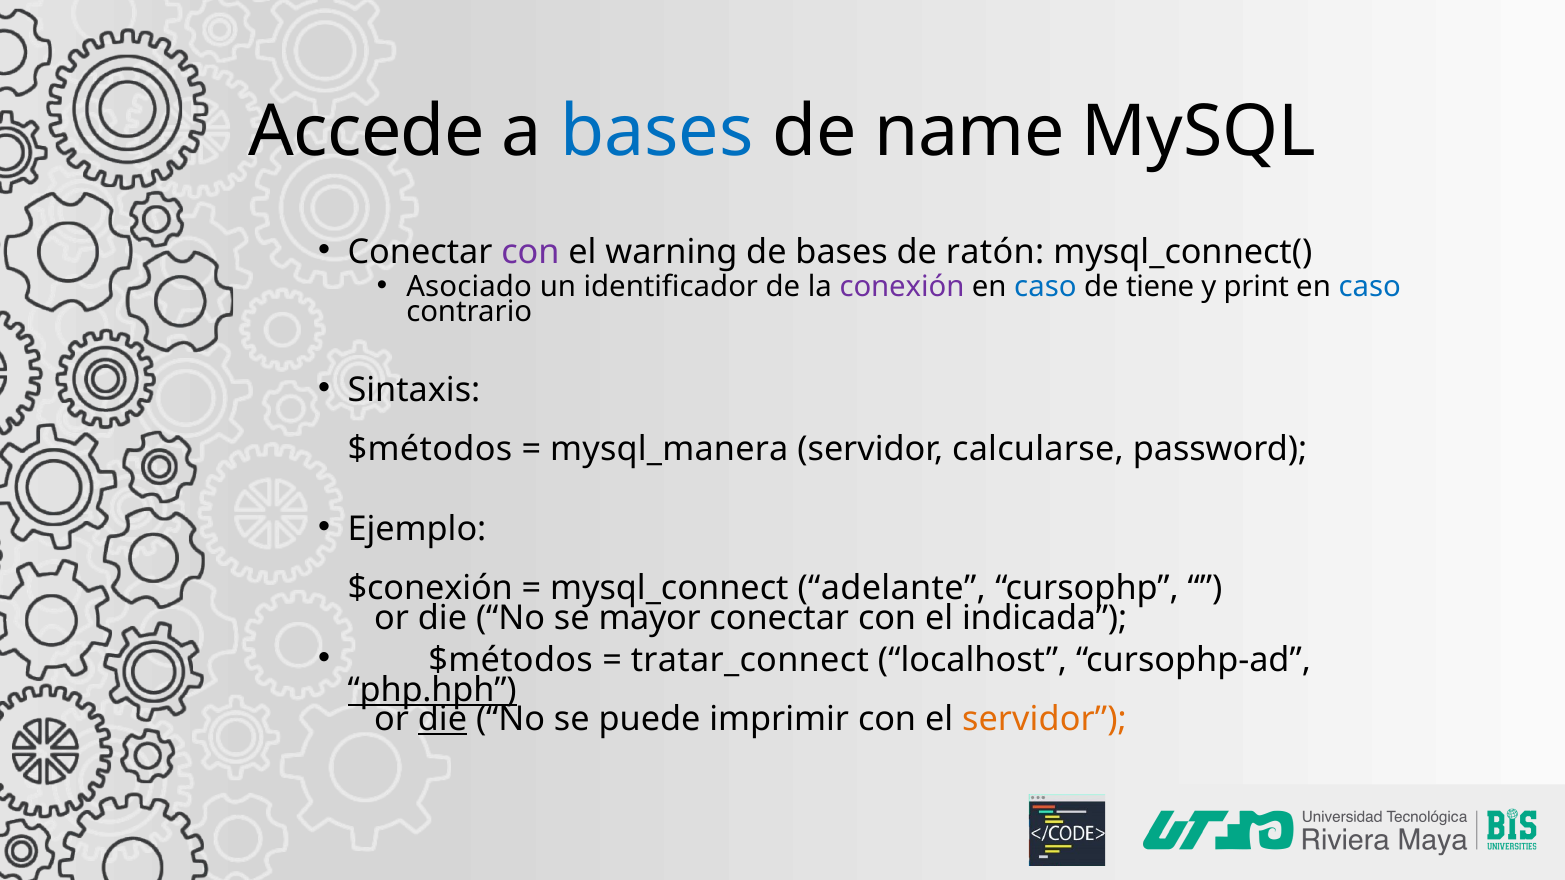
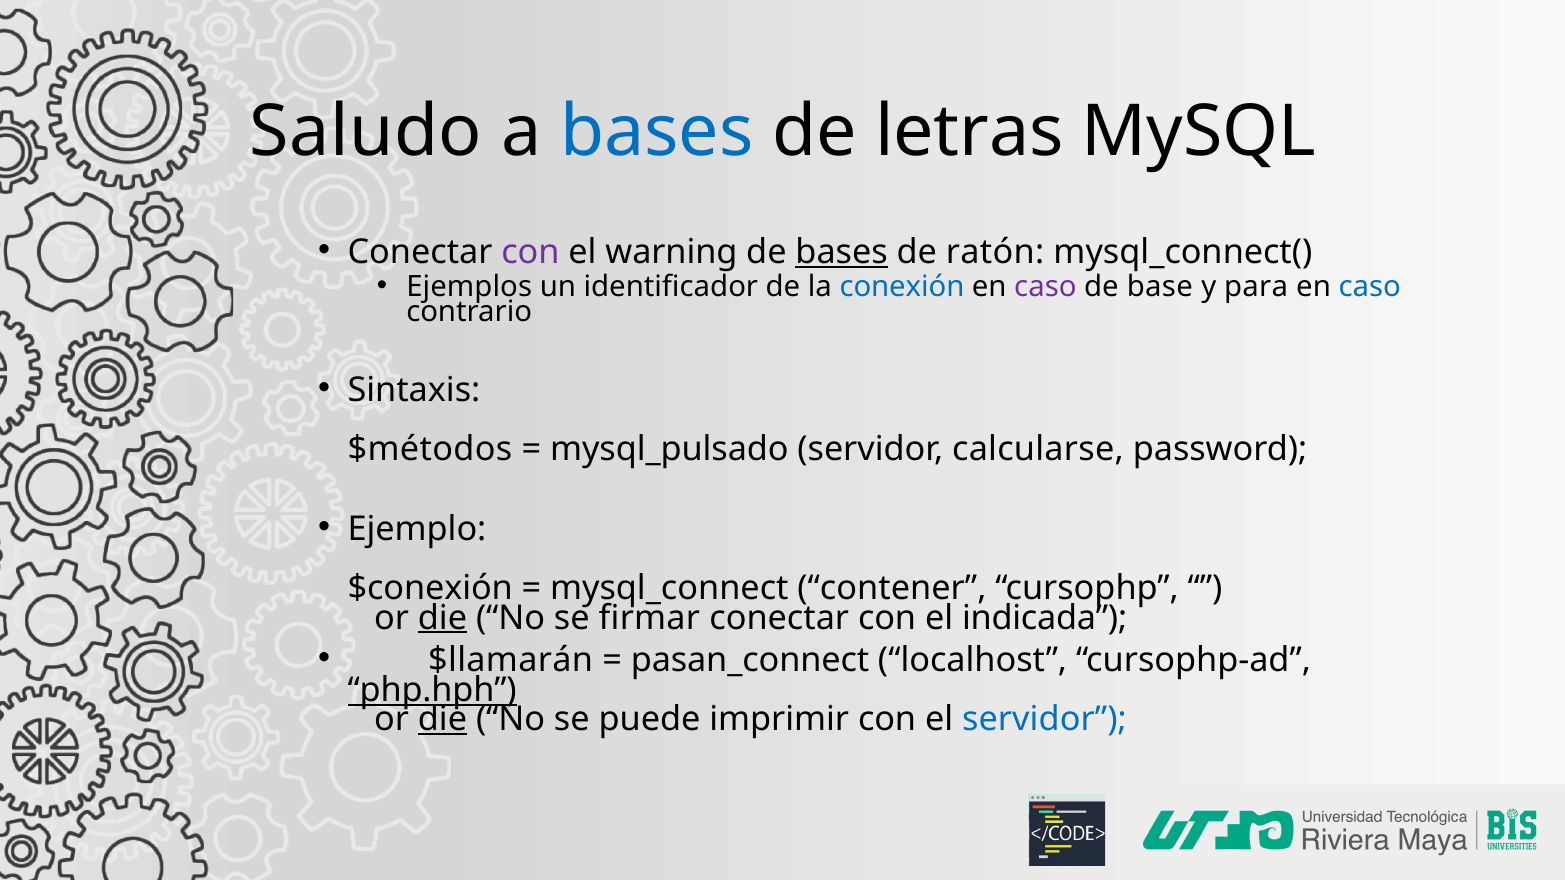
Accede: Accede -> Saludo
name: name -> letras
bases at (842, 253) underline: none -> present
Asociado: Asociado -> Ejemplos
conexión colour: purple -> blue
caso at (1045, 287) colour: blue -> purple
tiene: tiene -> base
print: print -> para
mysql_manera: mysql_manera -> mysql_pulsado
adelante: adelante -> contener
die at (443, 618) underline: none -> present
mayor: mayor -> firmar
$métodos at (511, 661): $métodos -> $llamarán
tratar_connect: tratar_connect -> pasan_connect
servidor at (1044, 720) colour: orange -> blue
